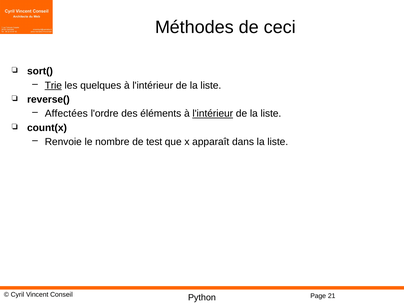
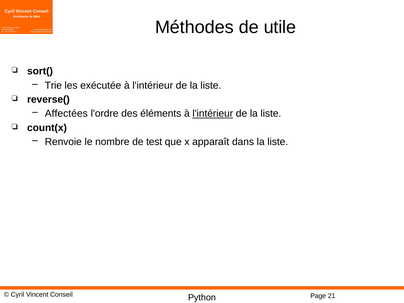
ceci: ceci -> utile
Trie underline: present -> none
quelques: quelques -> exécutée
